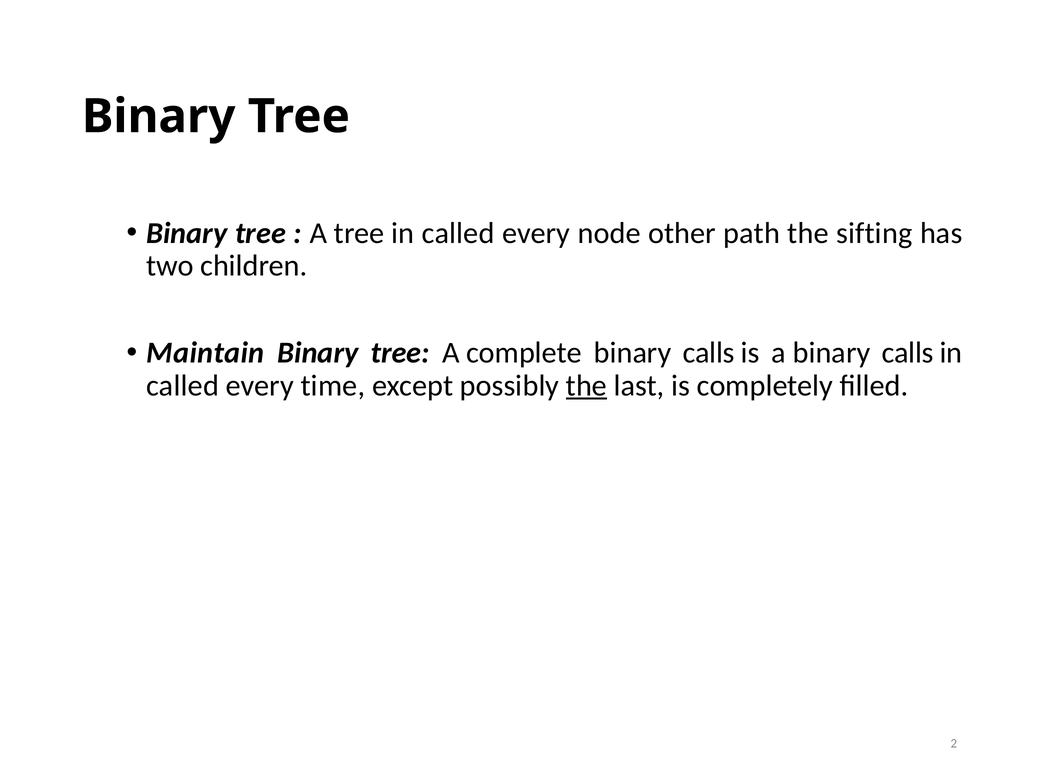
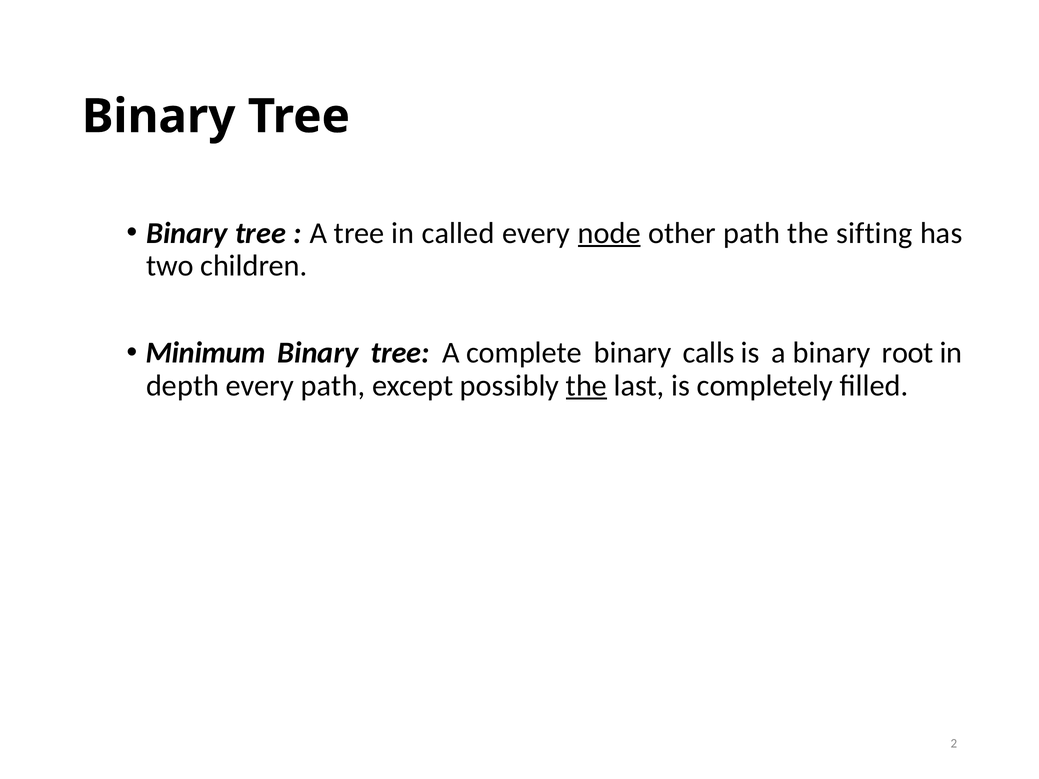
node underline: none -> present
Maintain: Maintain -> Minimum
a binary calls: calls -> root
called at (183, 386): called -> depth
every time: time -> path
